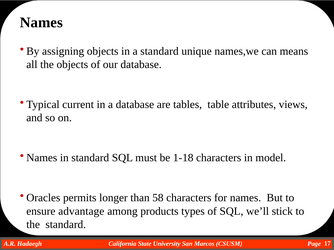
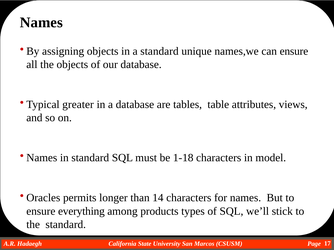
can means: means -> ensure
current: current -> greater
58: 58 -> 14
advantage: advantage -> everything
